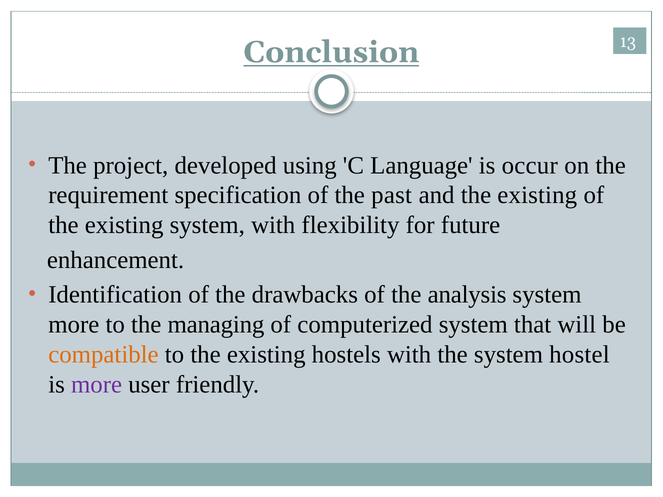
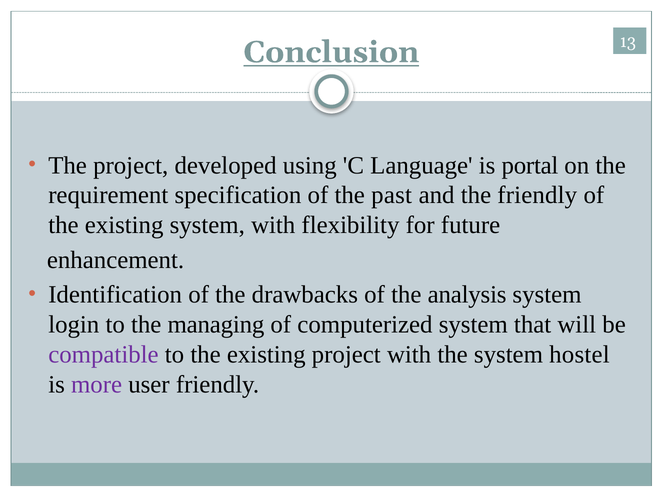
occur: occur -> portal
and the existing: existing -> friendly
more at (74, 325): more -> login
compatible colour: orange -> purple
existing hostels: hostels -> project
